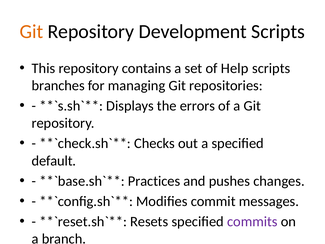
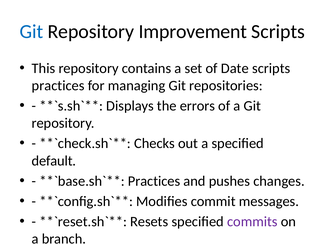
Git at (31, 31) colour: orange -> blue
Development: Development -> Improvement
Help: Help -> Date
branches at (58, 86): branches -> practices
